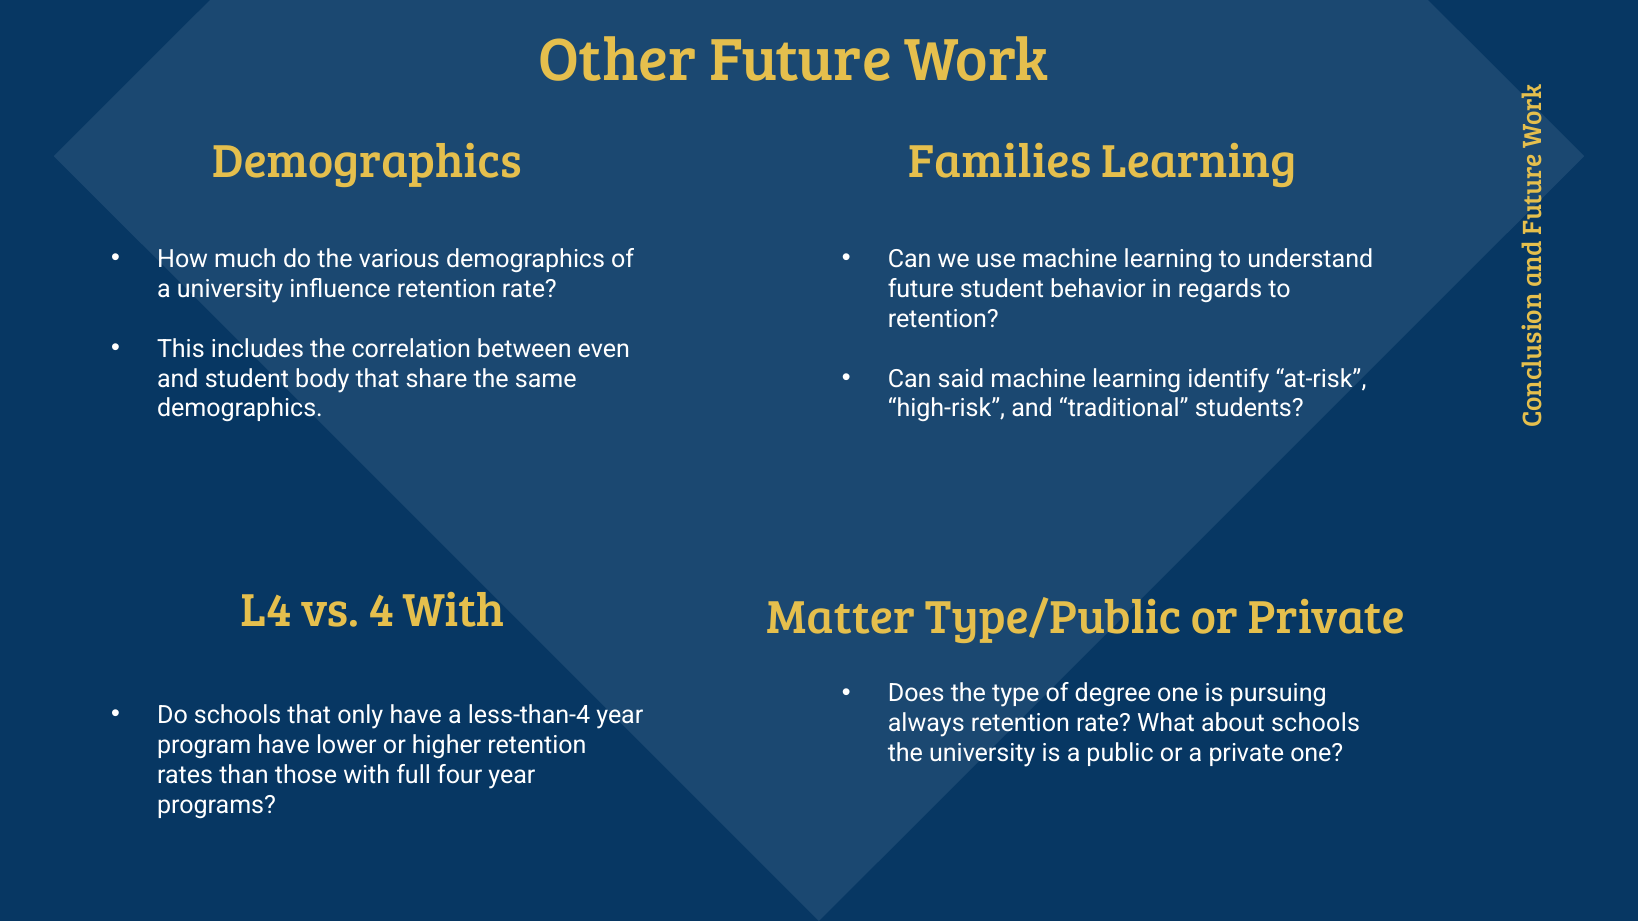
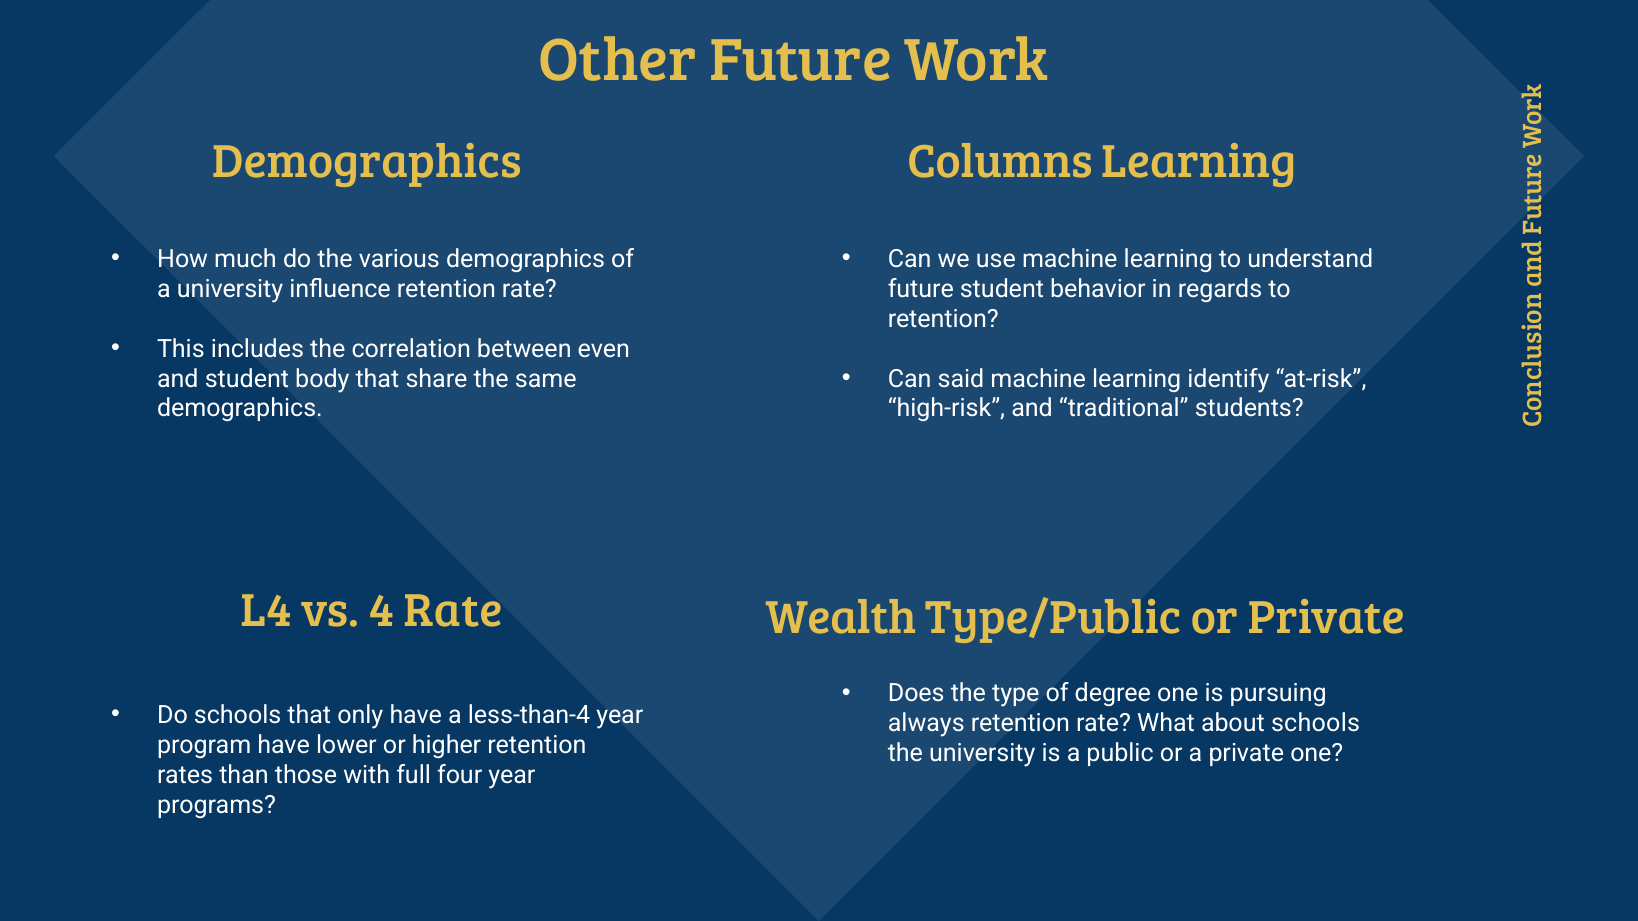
Families: Families -> Columns
4 With: With -> Rate
Matter: Matter -> Wealth
